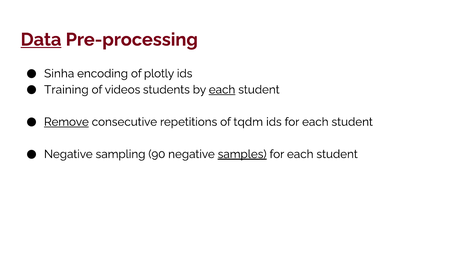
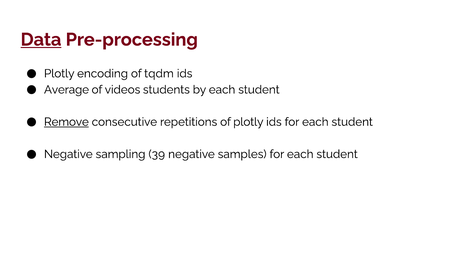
Sinha at (59, 74): Sinha -> Plotly
plotly: plotly -> tqdm
Training: Training -> Average
each at (222, 90) underline: present -> none
of tqdm: tqdm -> plotly
90: 90 -> 39
samples underline: present -> none
